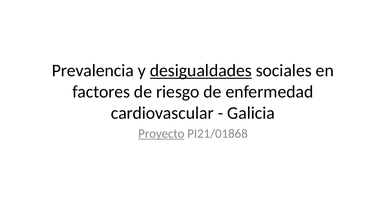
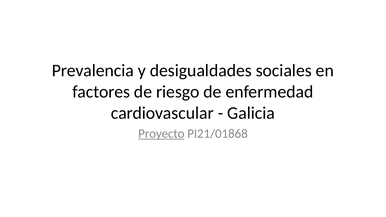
desigualdades underline: present -> none
